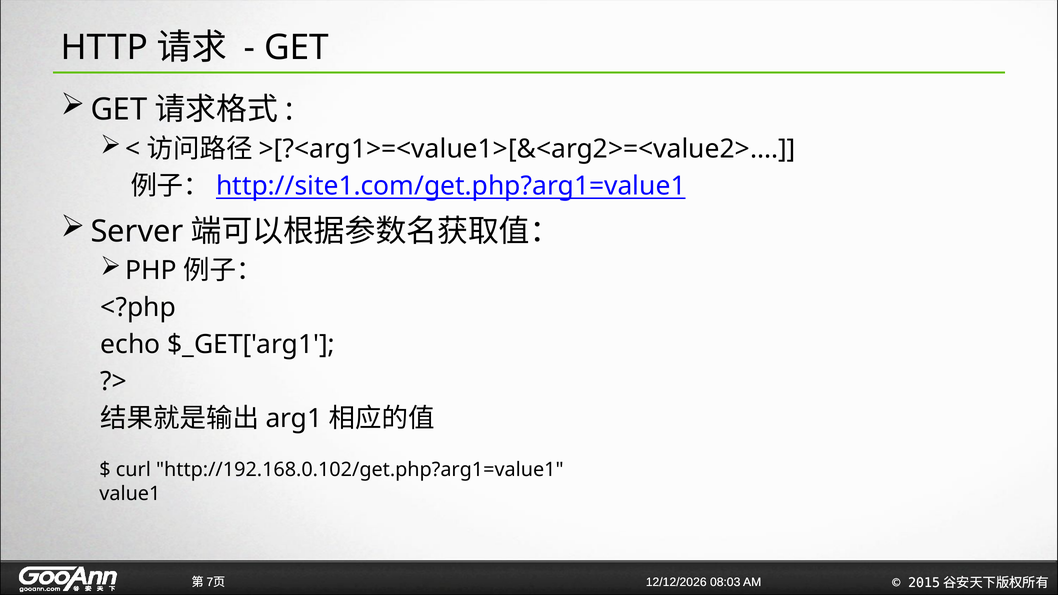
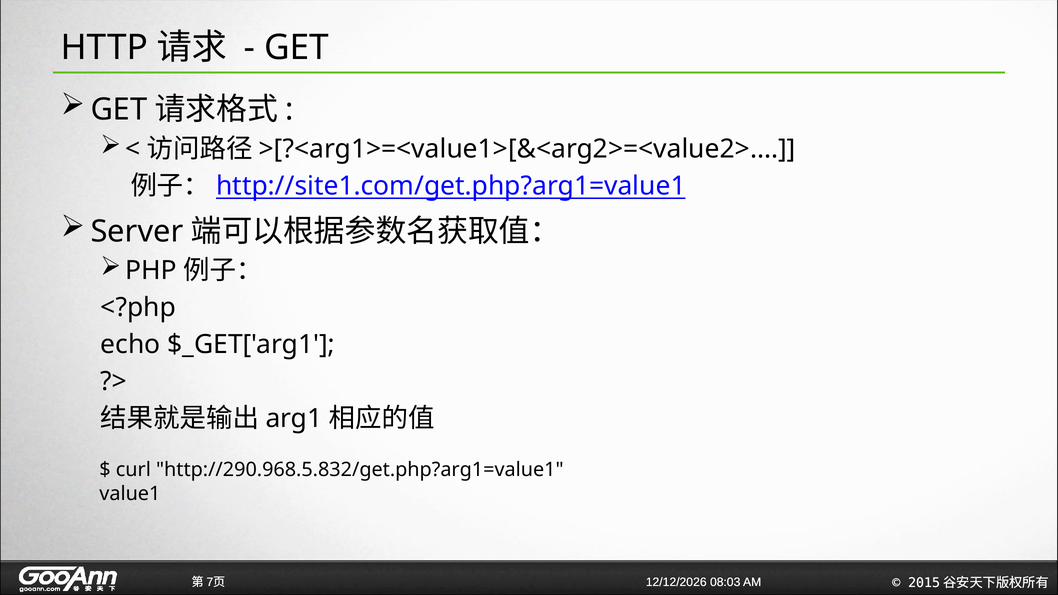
http://192.168.0.102/get.php?arg1=value1: http://192.168.0.102/get.php?arg1=value1 -> http://290.968.5.832/get.php?arg1=value1
